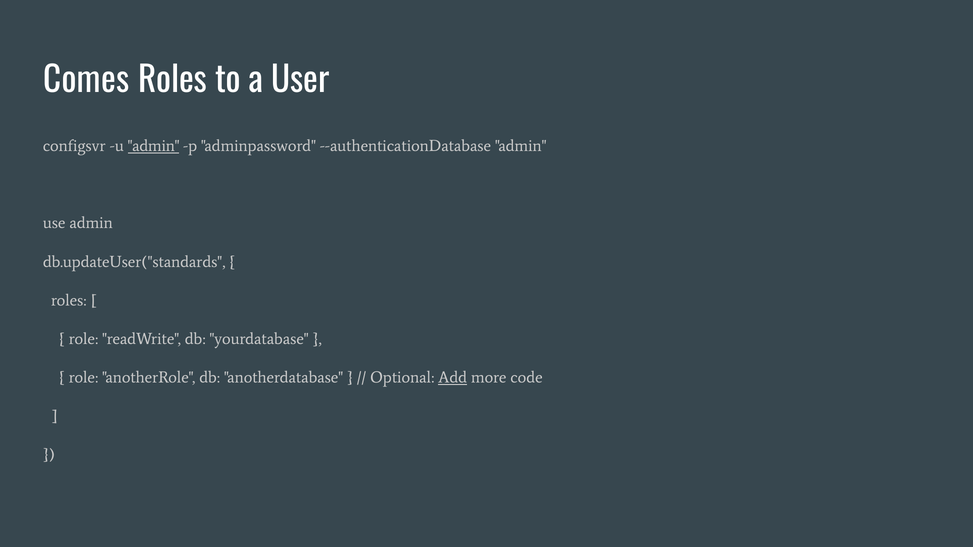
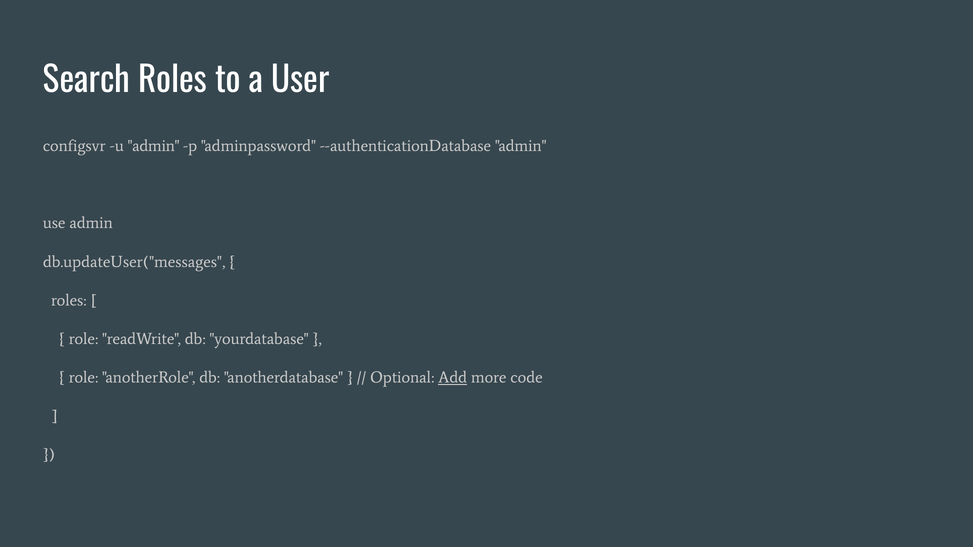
Comes: Comes -> Search
admin at (154, 146) underline: present -> none
db.updateUser("standards: db.updateUser("standards -> db.updateUser("messages
